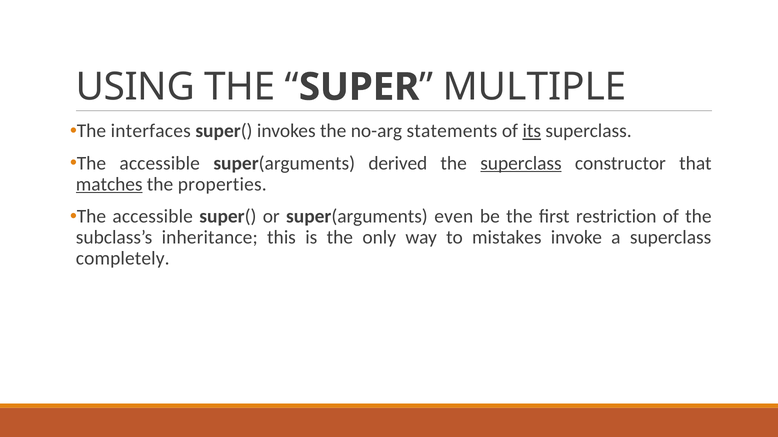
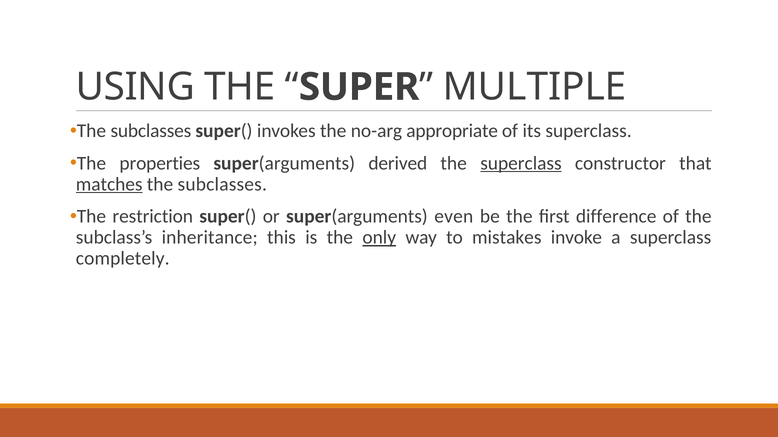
interfaces at (151, 131): interfaces -> subclasses
statements: statements -> appropriate
its underline: present -> none
accessible at (160, 163): accessible -> properties
properties at (222, 184): properties -> subclasses
accessible at (153, 217): accessible -> restriction
restriction: restriction -> difference
only underline: none -> present
